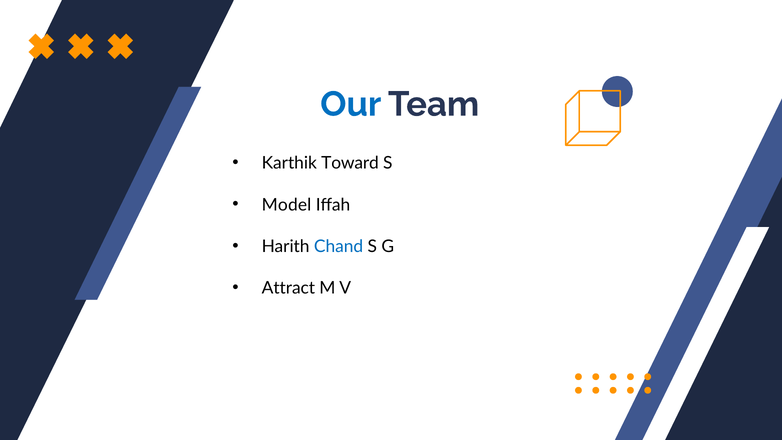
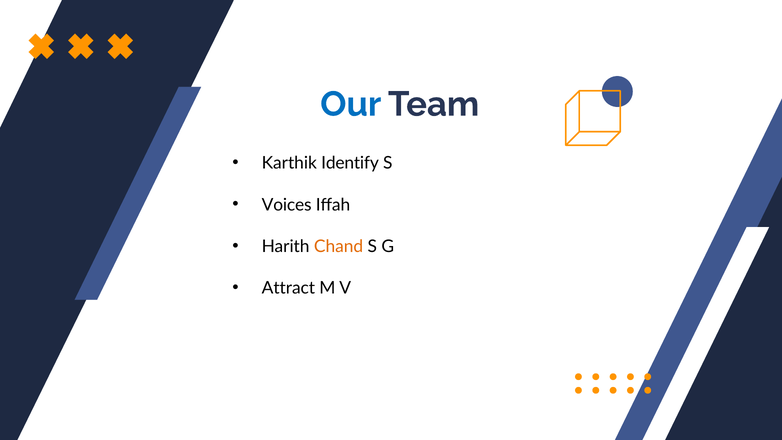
Toward: Toward -> Identify
Model: Model -> Voices
Chand colour: blue -> orange
